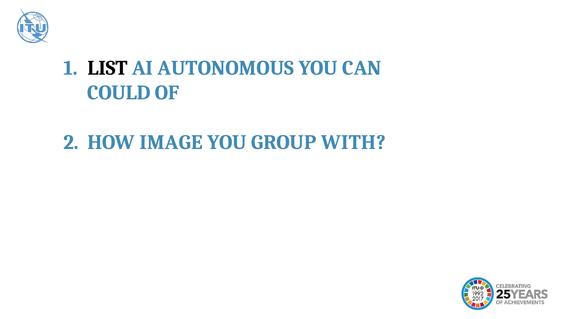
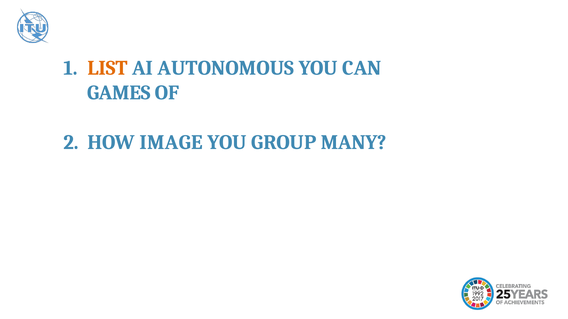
LIST colour: black -> orange
COULD: COULD -> GAMES
WITH: WITH -> MANY
